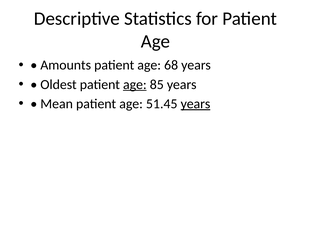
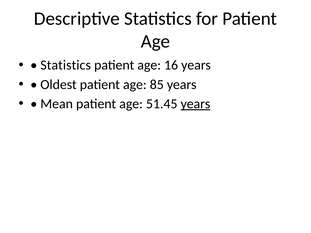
Amounts at (66, 65): Amounts -> Statistics
68: 68 -> 16
age at (135, 85) underline: present -> none
